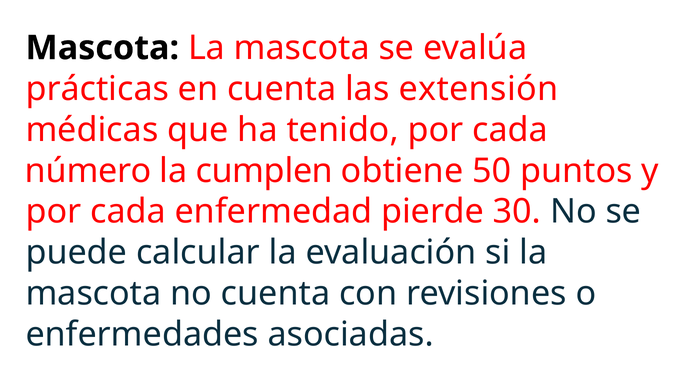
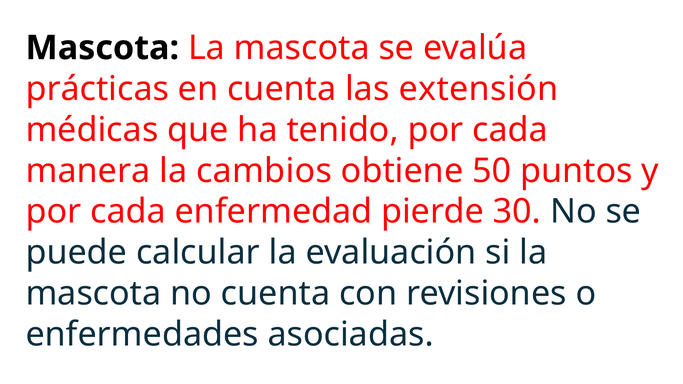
número: número -> manera
cumplen: cumplen -> cambios
